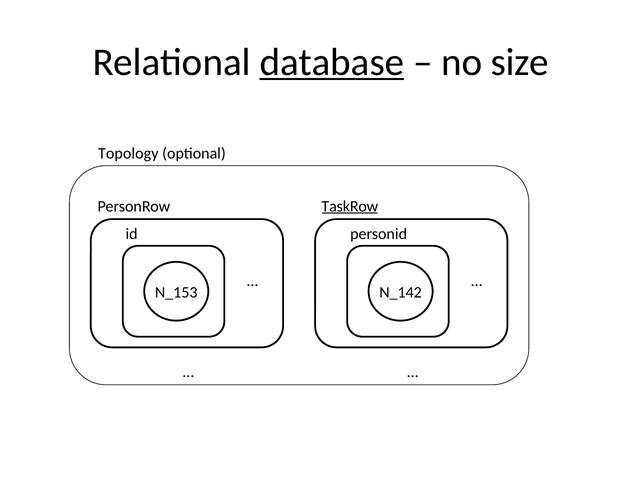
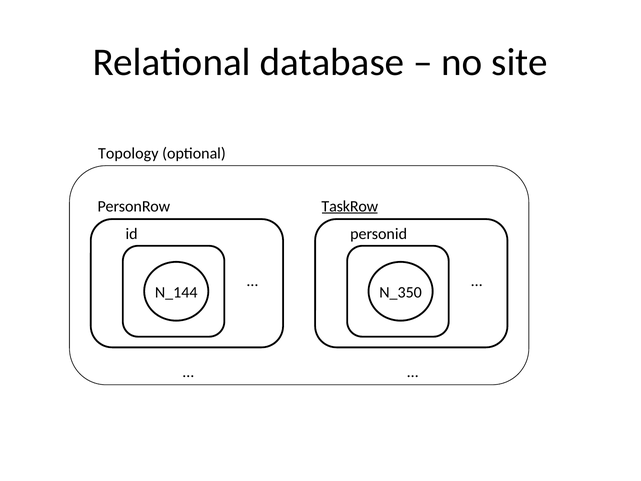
database underline: present -> none
size: size -> site
N_153: N_153 -> N_144
N_142: N_142 -> N_350
